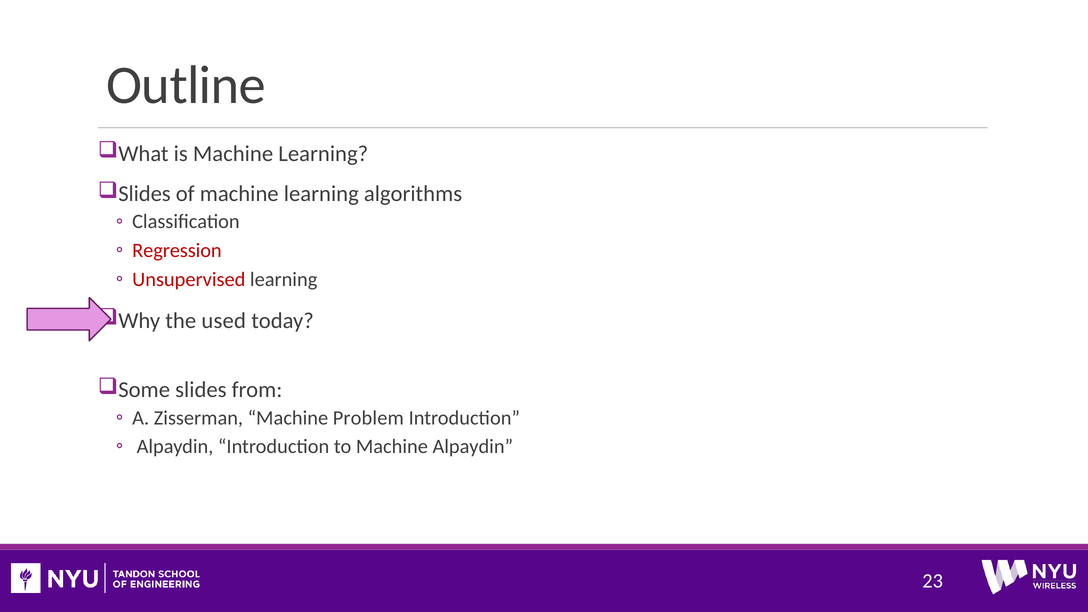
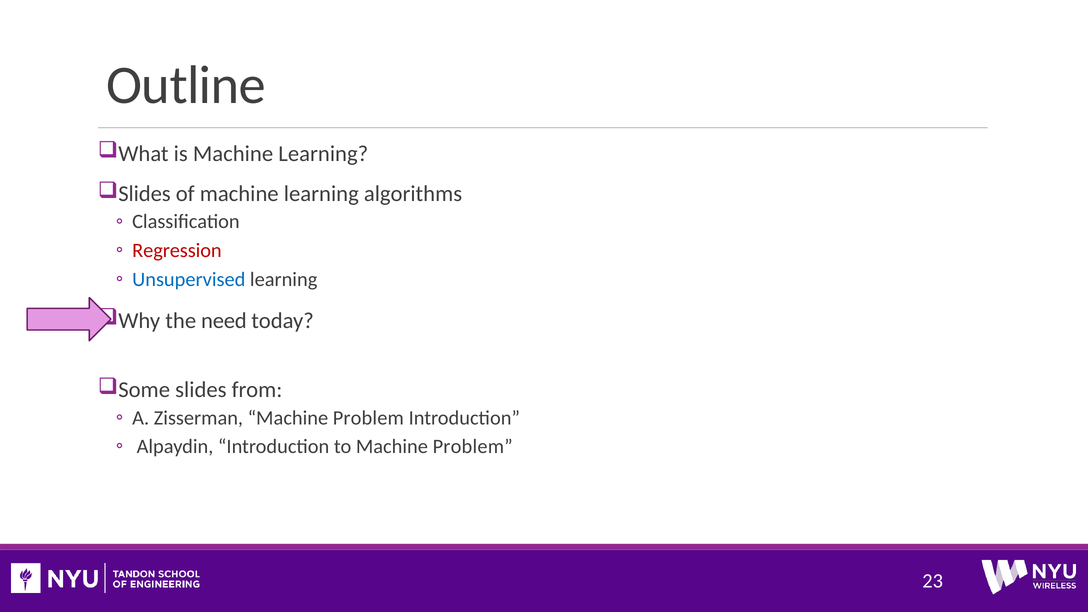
Unsupervised colour: red -> blue
used: used -> need
to Machine Alpaydin: Alpaydin -> Problem
